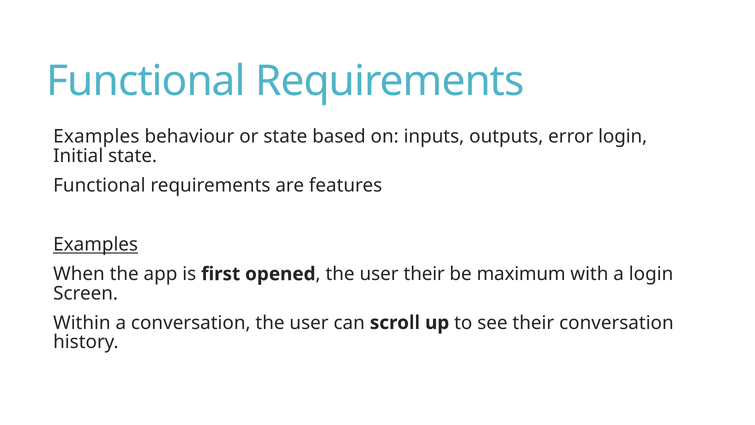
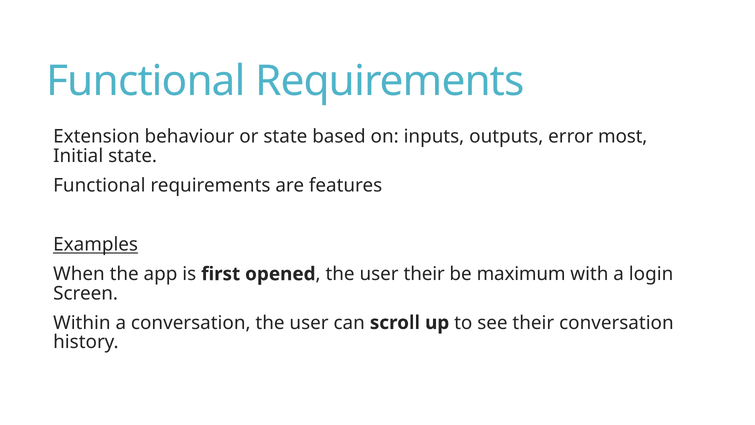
Examples at (96, 137): Examples -> Extension
error login: login -> most
